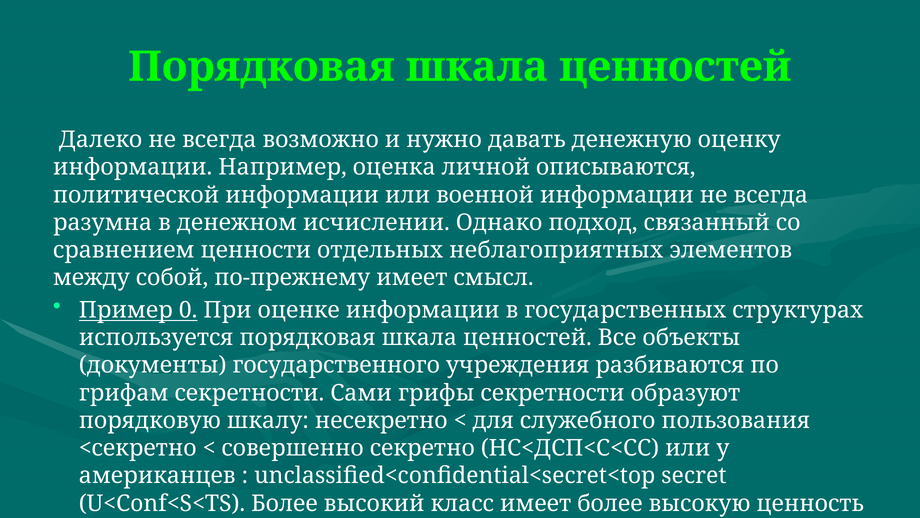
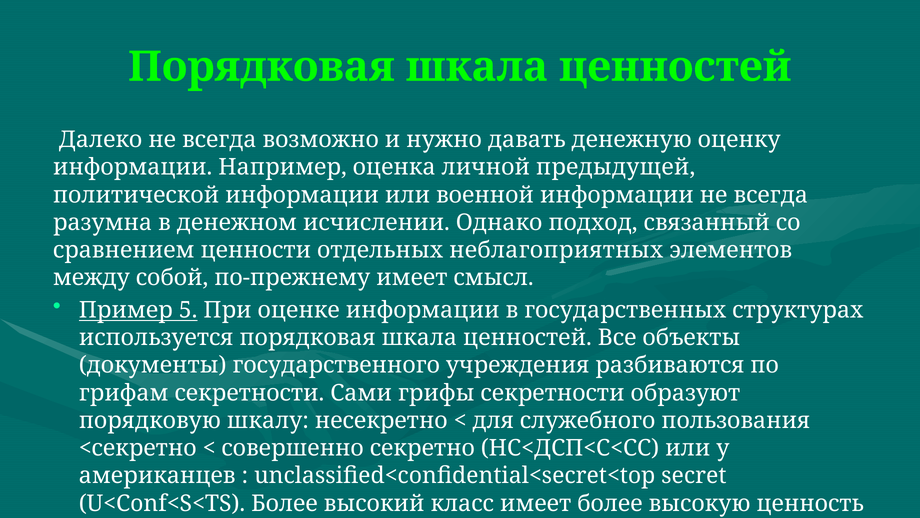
описываются: описываются -> предыдущей
0: 0 -> 5
